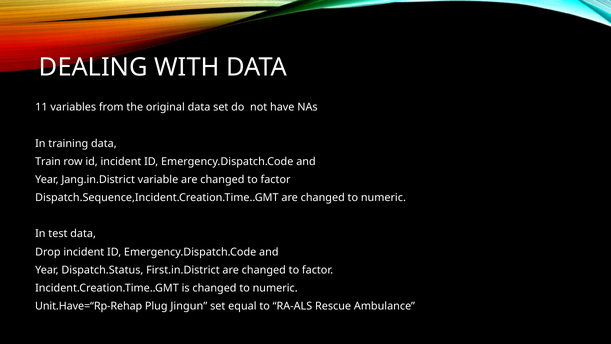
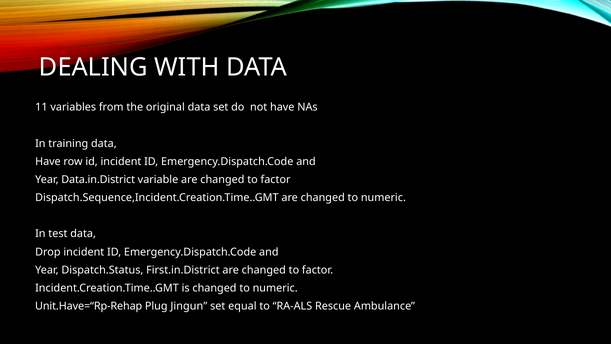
Train at (48, 161): Train -> Have
Jang.in.District: Jang.in.District -> Data.in.District
